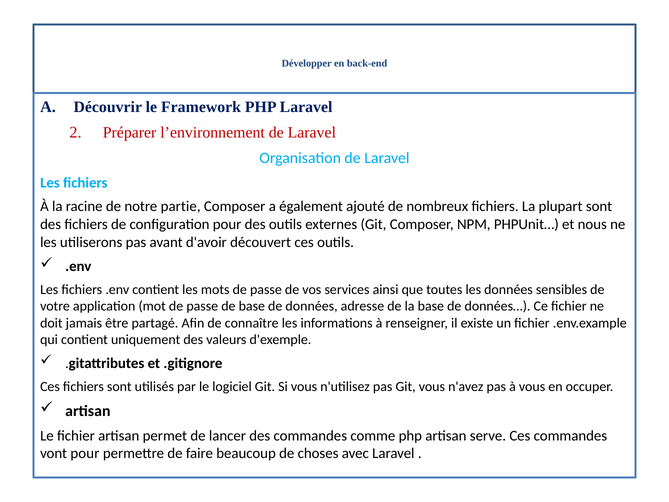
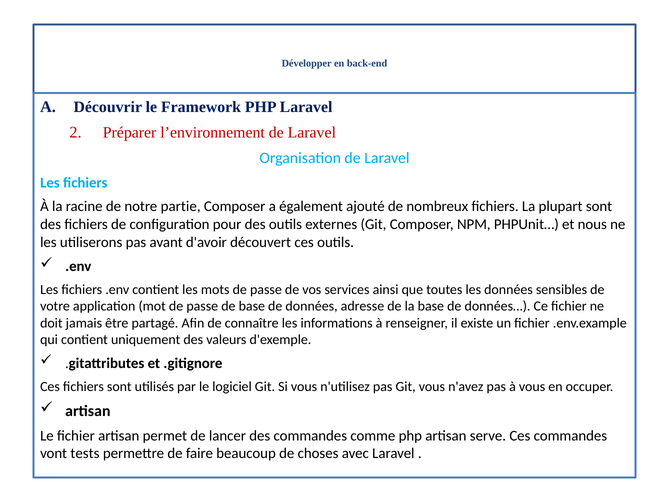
vont pour: pour -> tests
